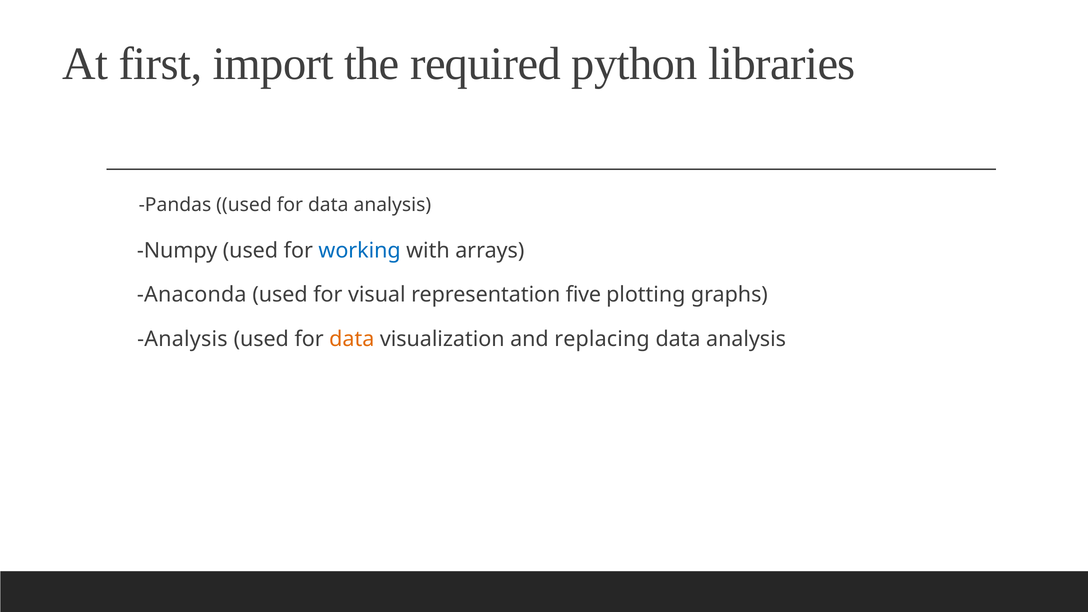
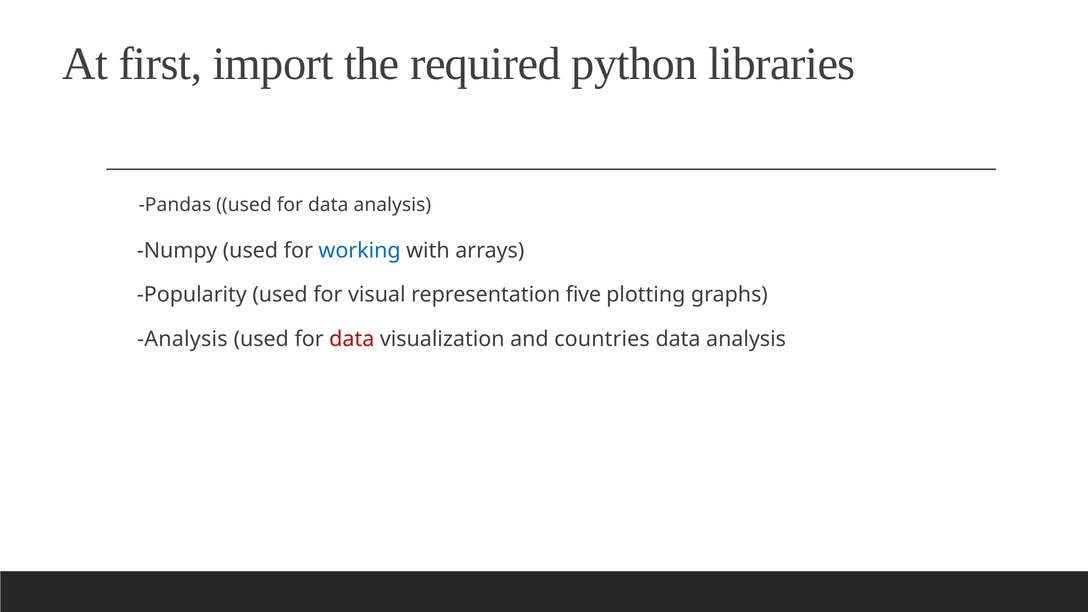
Anaconda: Anaconda -> Popularity
data at (352, 339) colour: orange -> red
replacing: replacing -> countries
